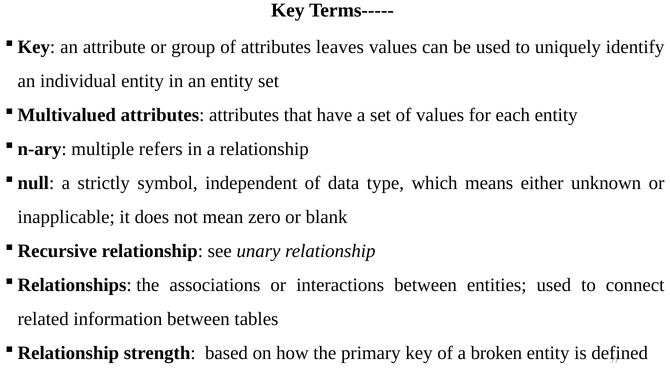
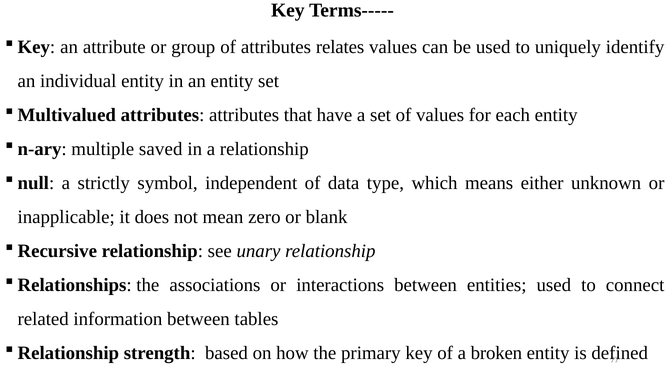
leaves: leaves -> relates
refers: refers -> saved
